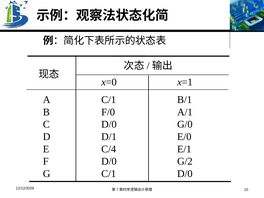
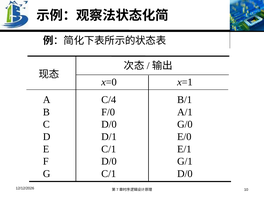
C/1 at (109, 100): C/1 -> C/4
C/4 at (109, 149): C/4 -> C/1
G/2: G/2 -> G/1
